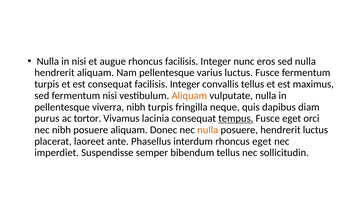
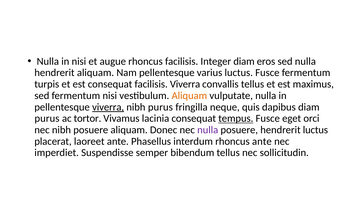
Integer nunc: nunc -> diam
consequat facilisis Integer: Integer -> Viverra
viverra at (108, 107) underline: none -> present
nibh turpis: turpis -> purus
nulla at (208, 130) colour: orange -> purple
rhoncus eget: eget -> ante
